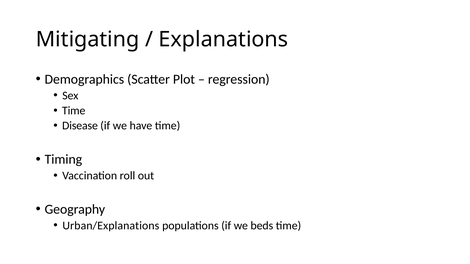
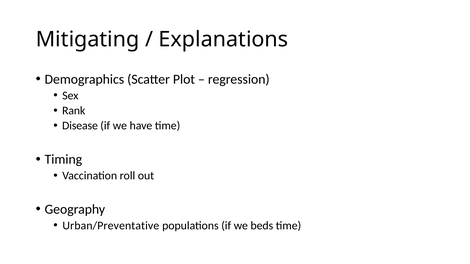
Time at (74, 111): Time -> Rank
Urban/Explanations: Urban/Explanations -> Urban/Preventative
